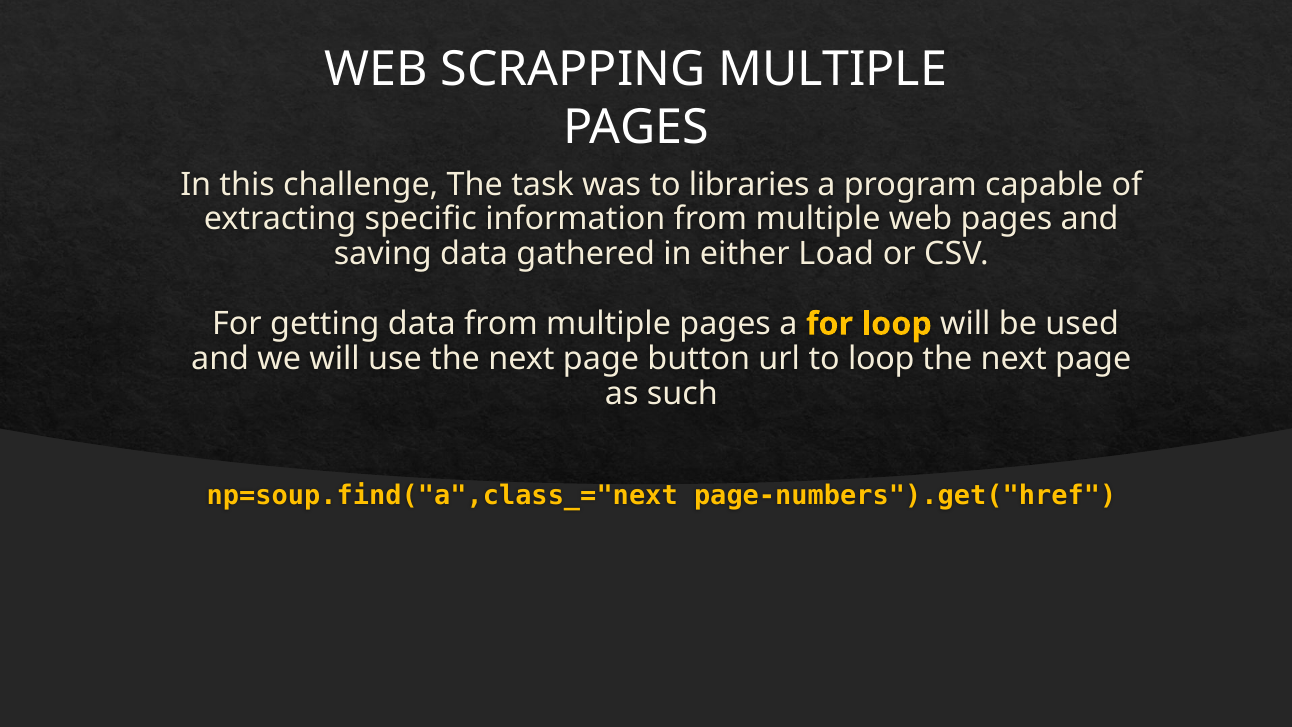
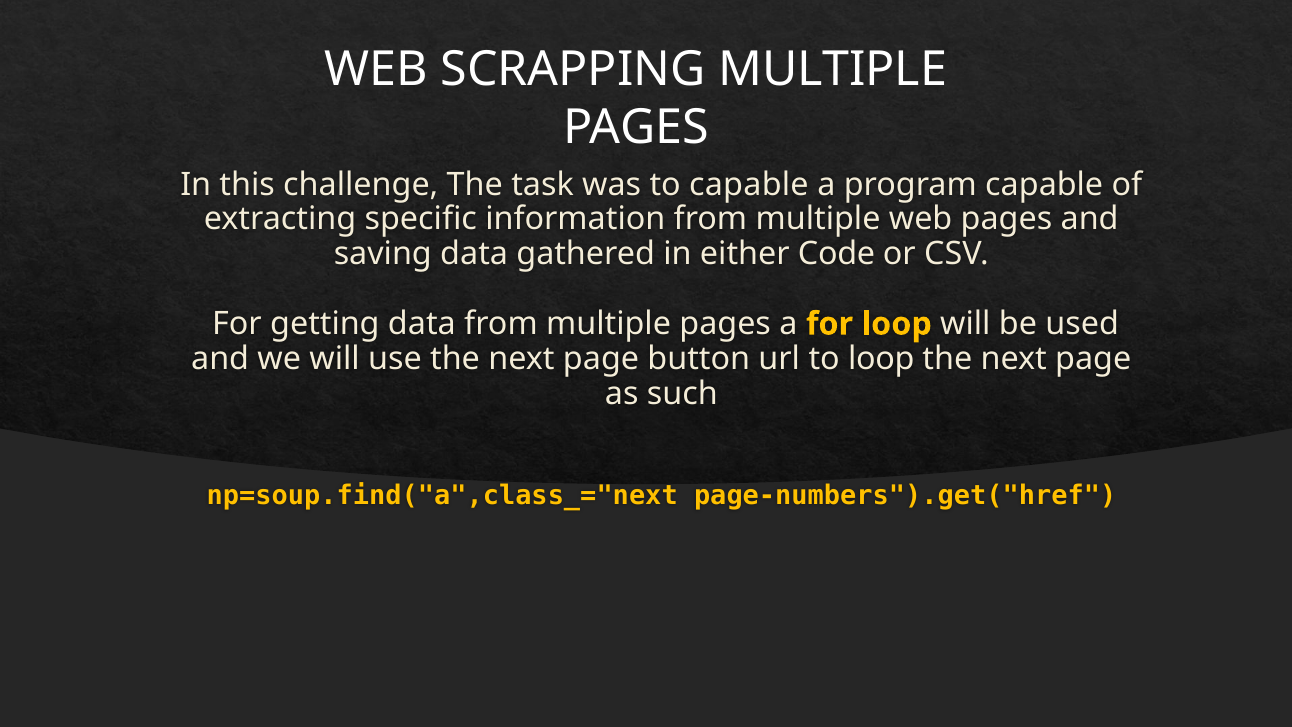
to libraries: libraries -> capable
Load: Load -> Code
